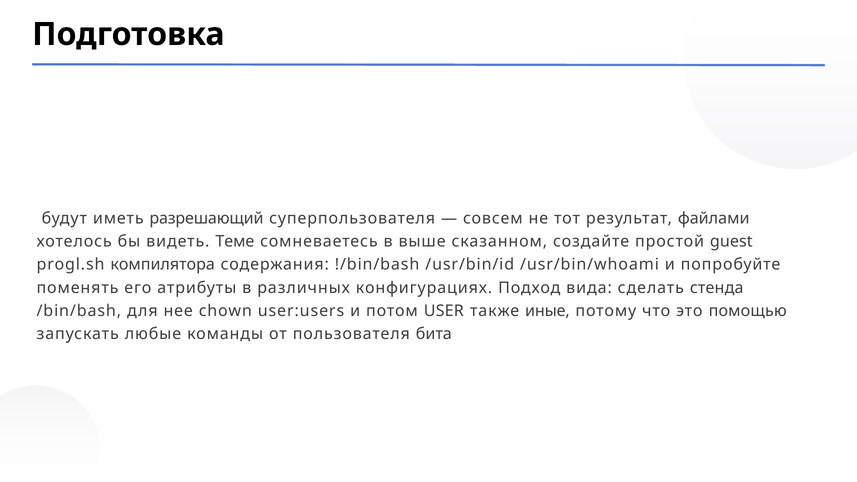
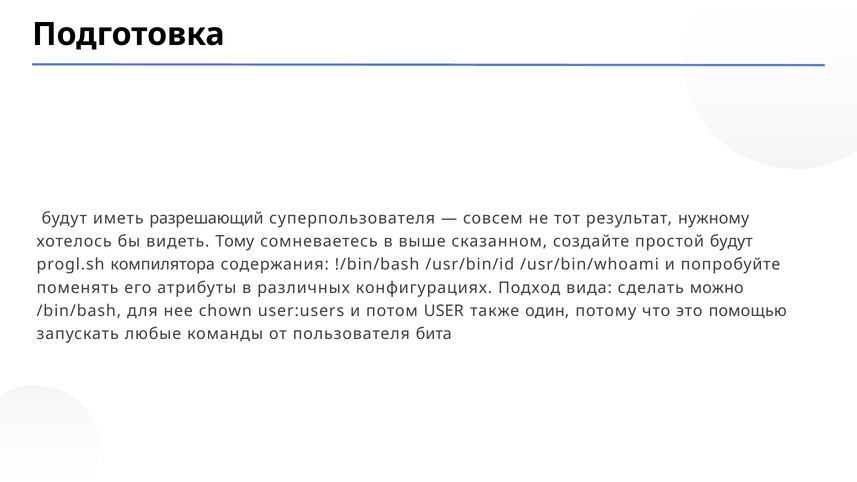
файлами: файлами -> нужному
Теме: Теме -> Тому
простой guest: guest -> будут
стенда: стенда -> можно
иные: иные -> один
